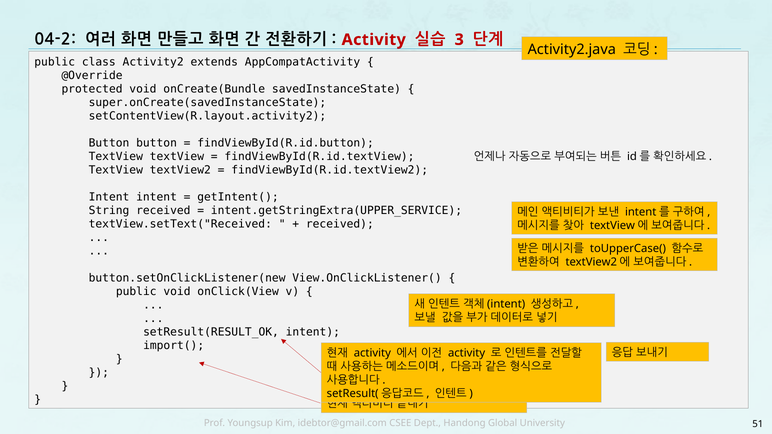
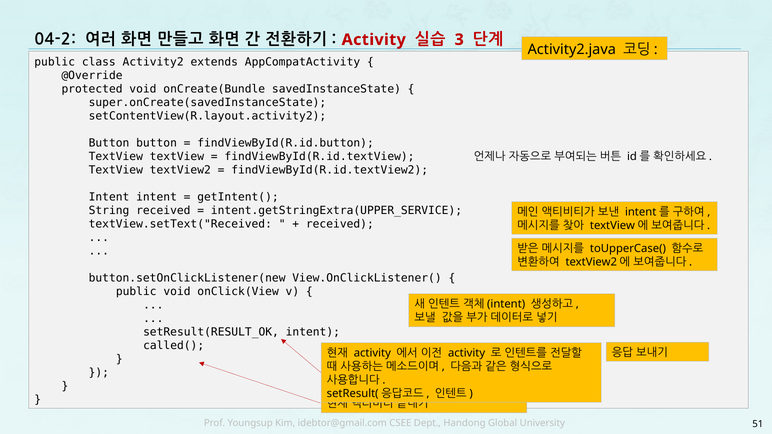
import(: import( -> called(
